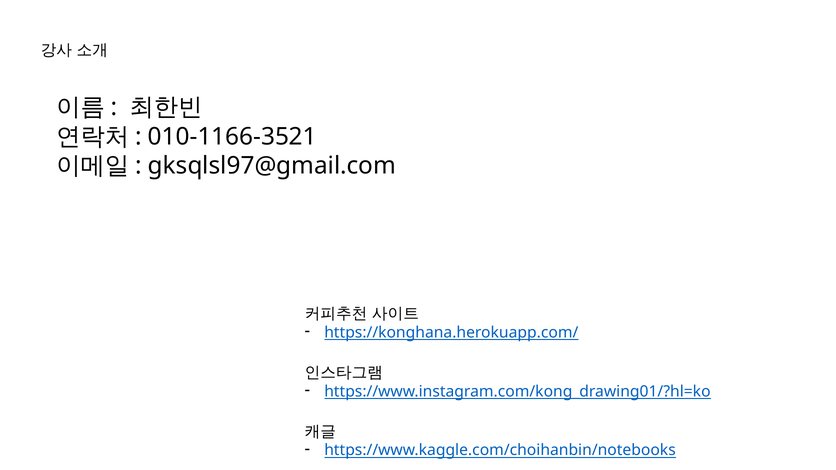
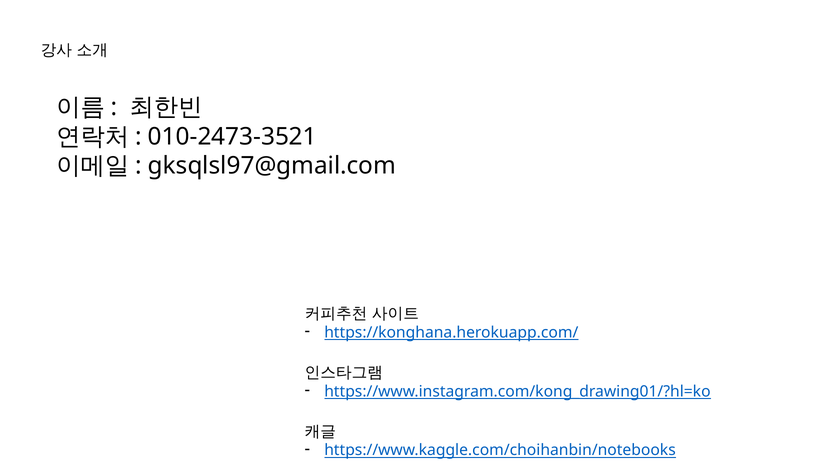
010-1166-3521: 010-1166-3521 -> 010-2473-3521
